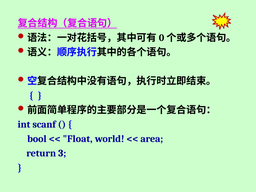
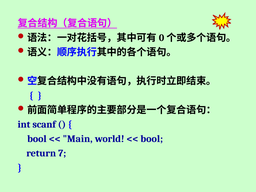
Float: Float -> Main
area at (152, 139): area -> bool
3: 3 -> 7
